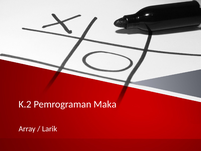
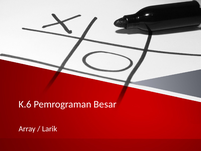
K.2: K.2 -> K.6
Maka: Maka -> Besar
